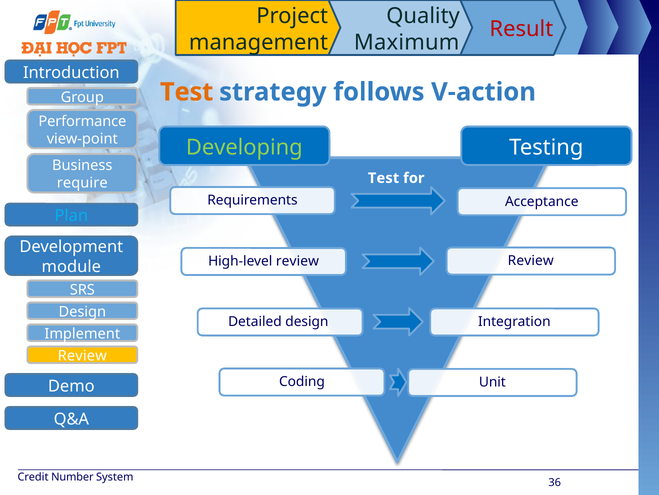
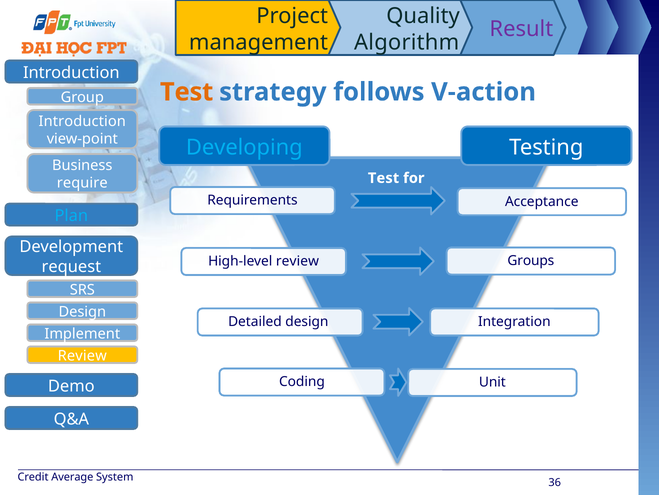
Result colour: red -> purple
Maximum: Maximum -> Algorithm
Performance at (82, 121): Performance -> Introduction
Developing colour: light green -> light blue
Review at (531, 261): Review -> Groups
module: module -> request
Number: Number -> Average
